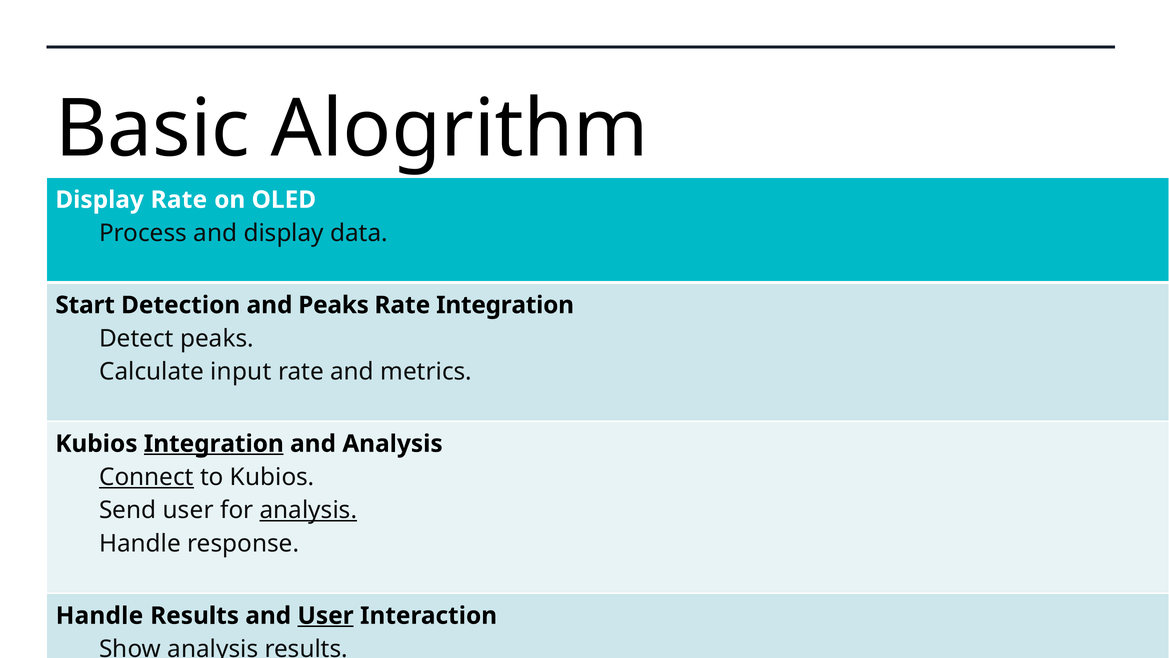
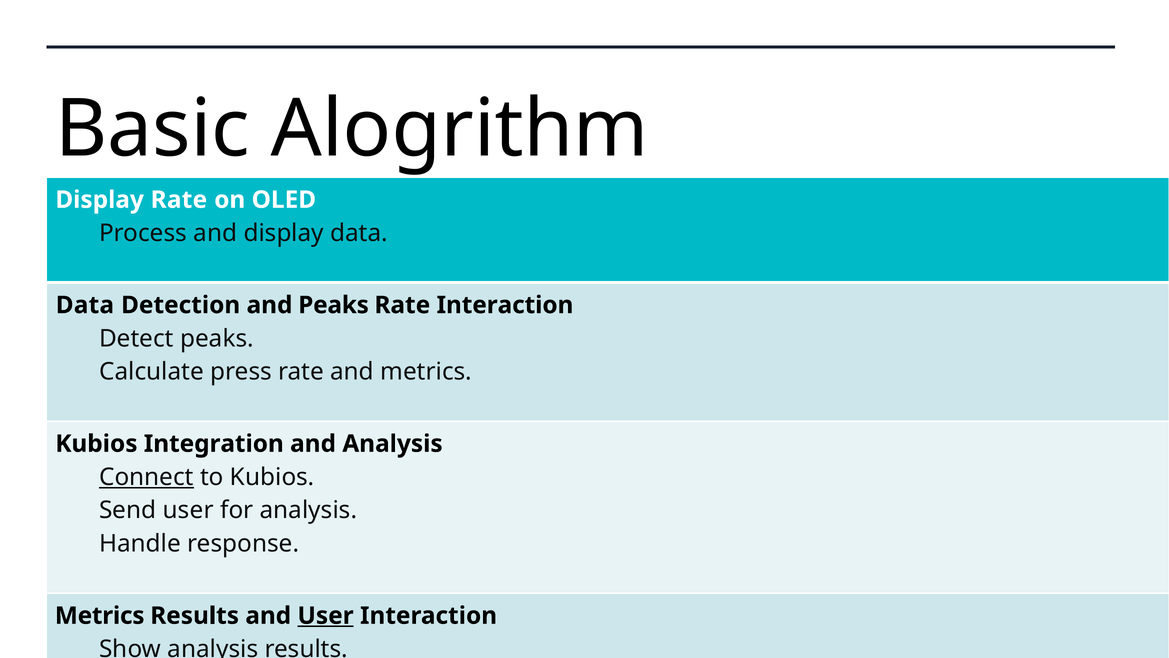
Start at (85, 305): Start -> Data
Rate Integration: Integration -> Interaction
input: input -> press
Integration at (214, 443) underline: present -> none
analysis at (308, 510) underline: present -> none
Handle at (99, 615): Handle -> Metrics
